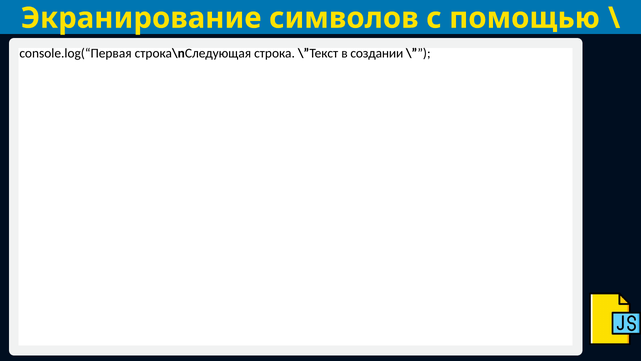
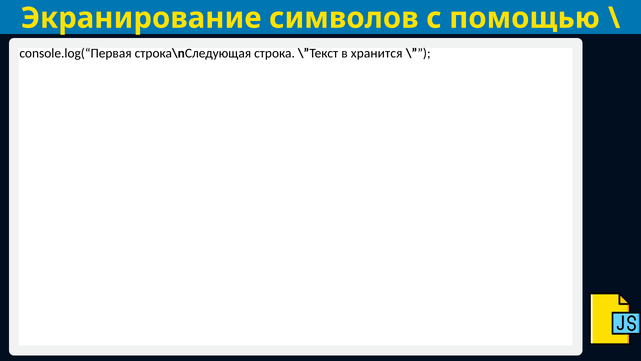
создании: создании -> хранится
